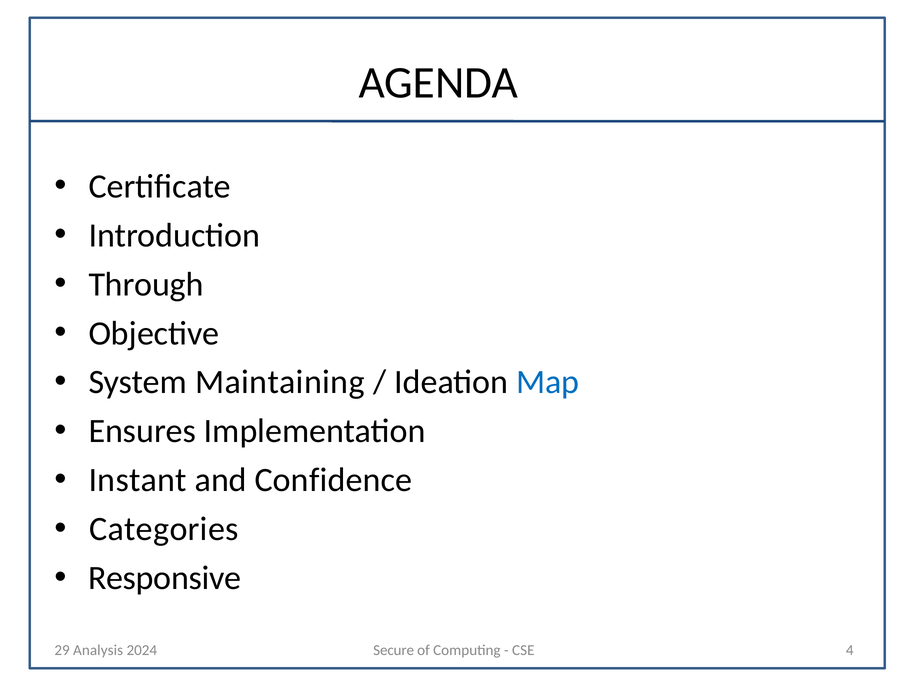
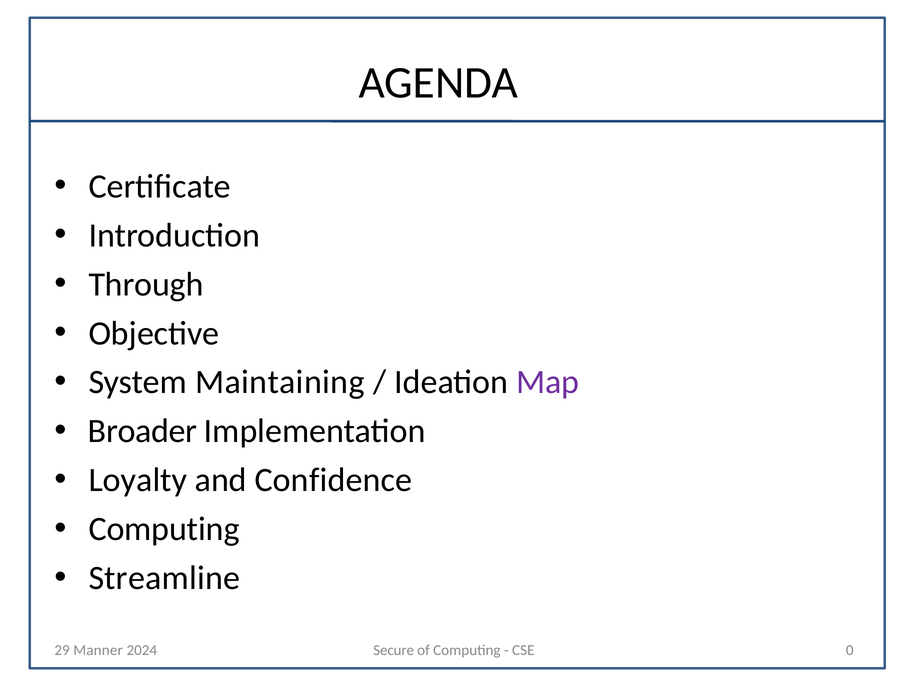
Map colour: blue -> purple
Ensures: Ensures -> Broader
Instant: Instant -> Loyalty
Categories at (164, 529): Categories -> Computing
Responsive: Responsive -> Streamline
4: 4 -> 0
Analysis: Analysis -> Manner
